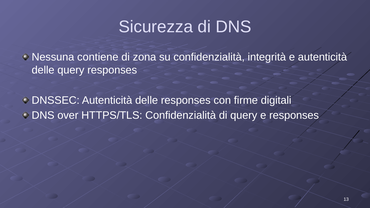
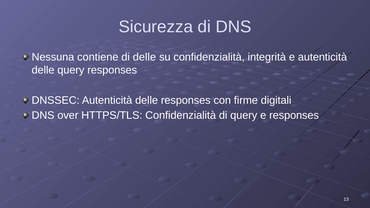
di zona: zona -> delle
